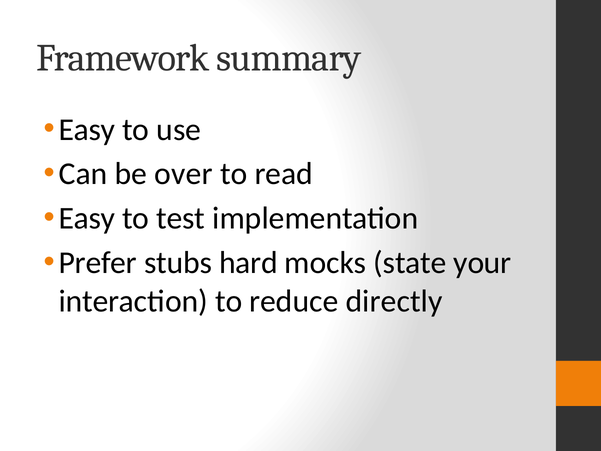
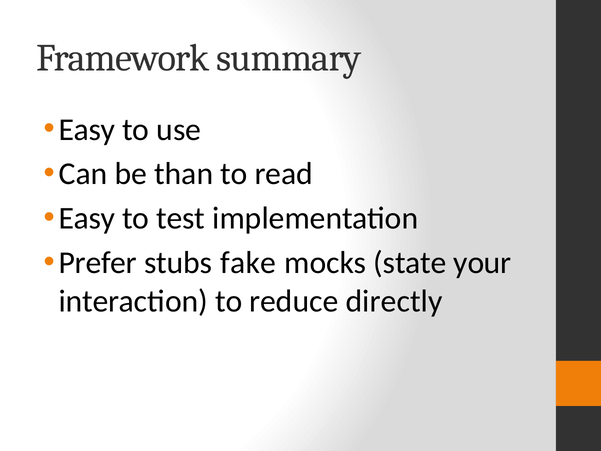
over: over -> than
hard: hard -> fake
